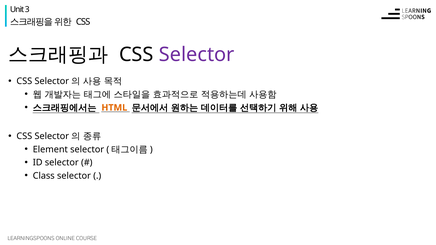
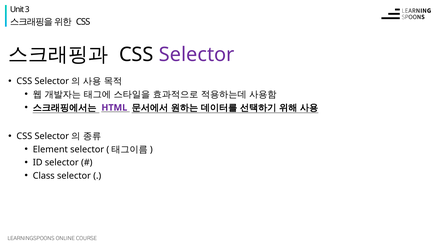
HTML colour: orange -> purple
